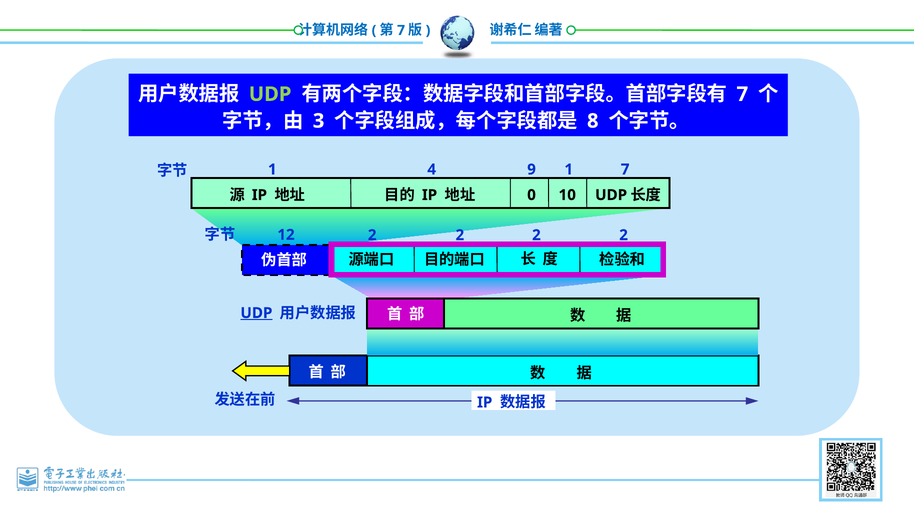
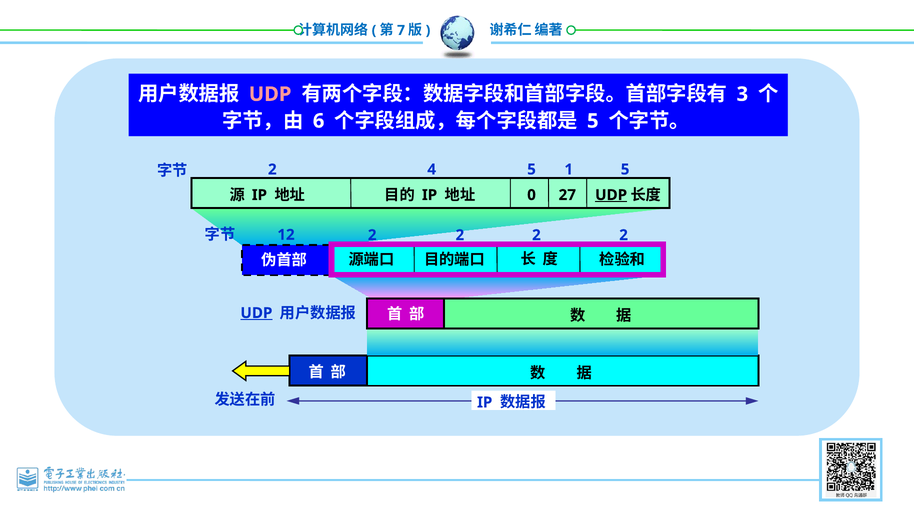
UDP at (270, 94) colour: light green -> pink
7 at (742, 94): 7 -> 3
3: 3 -> 6
8 at (593, 121): 8 -> 5
1 at (272, 170): 1 -> 2
4 9: 9 -> 5
1 7: 7 -> 5
10: 10 -> 27
UDP at (611, 195) underline: none -> present
